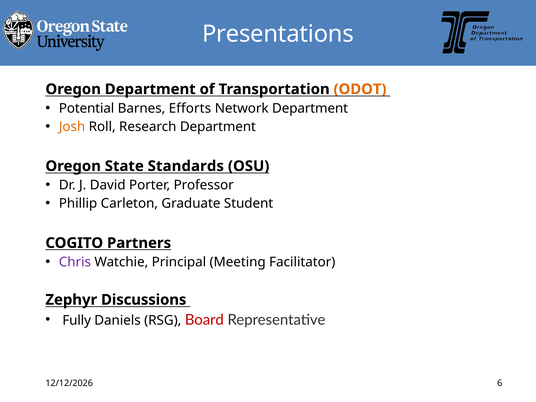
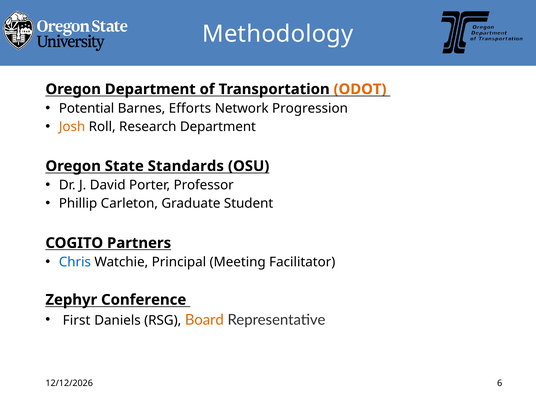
Presentations: Presentations -> Methodology
Network Department: Department -> Progression
Chris colour: purple -> blue
Discussions: Discussions -> Conference
Fully: Fully -> First
Board colour: red -> orange
